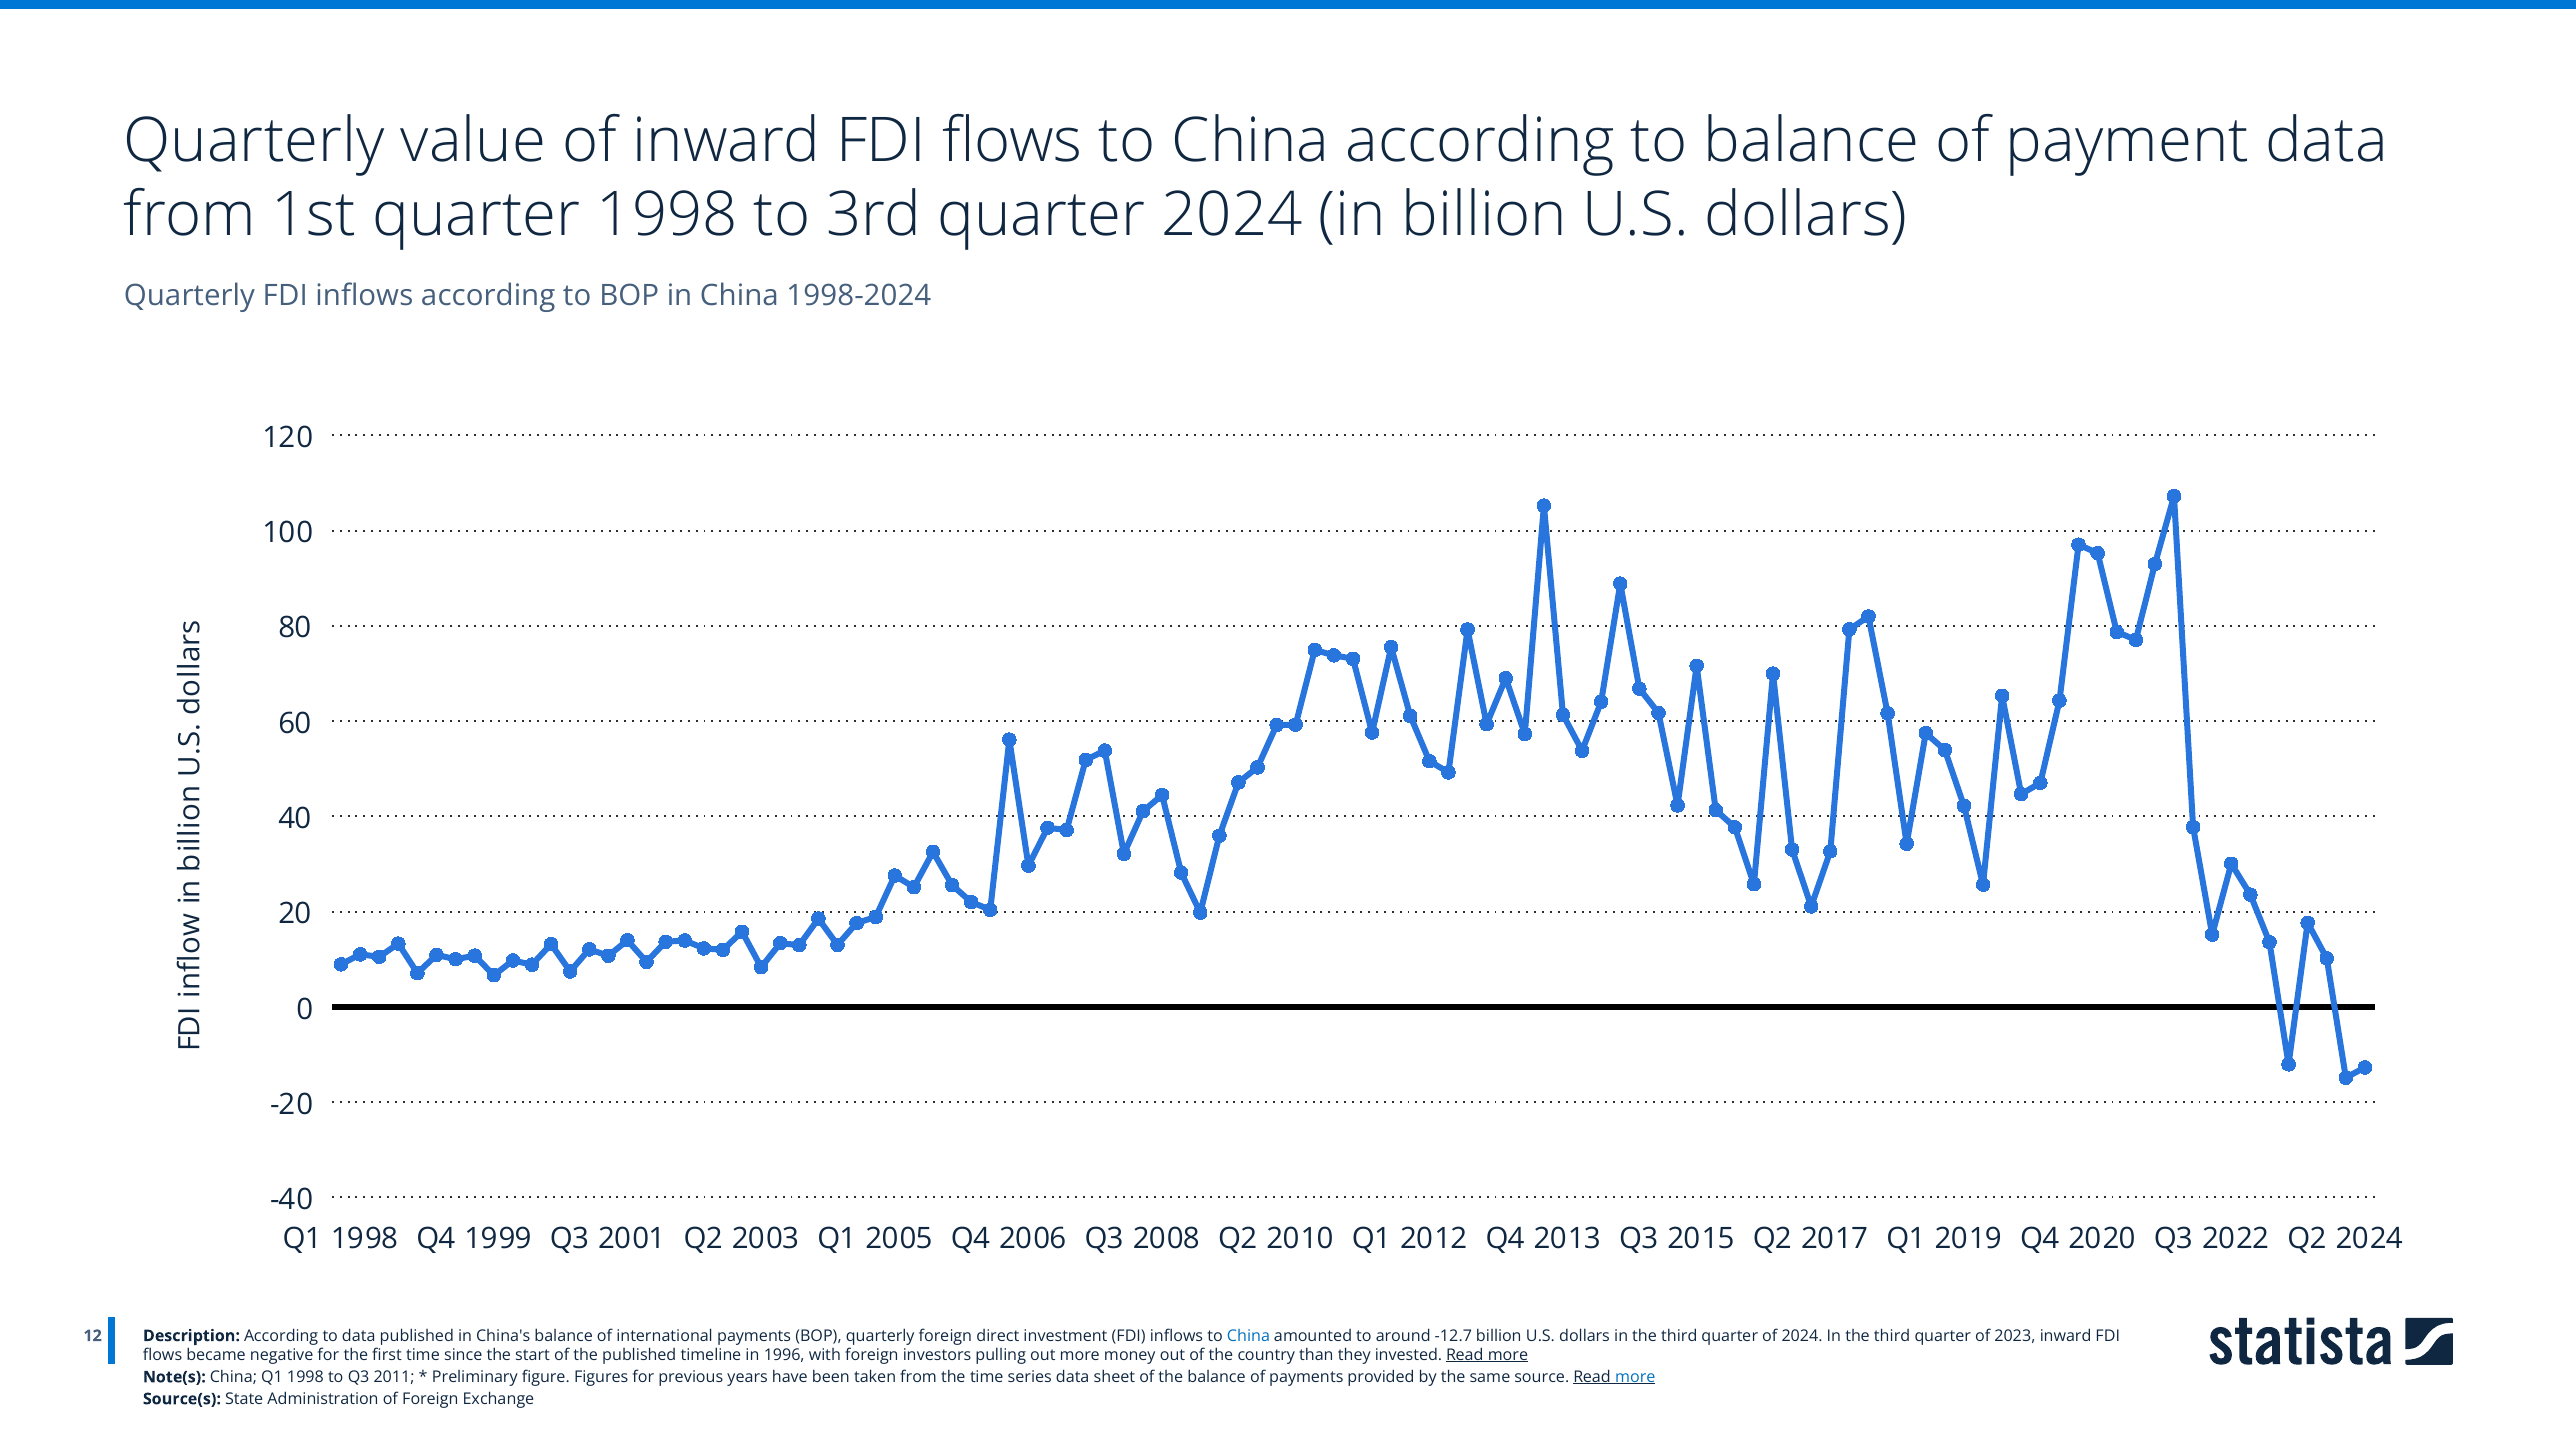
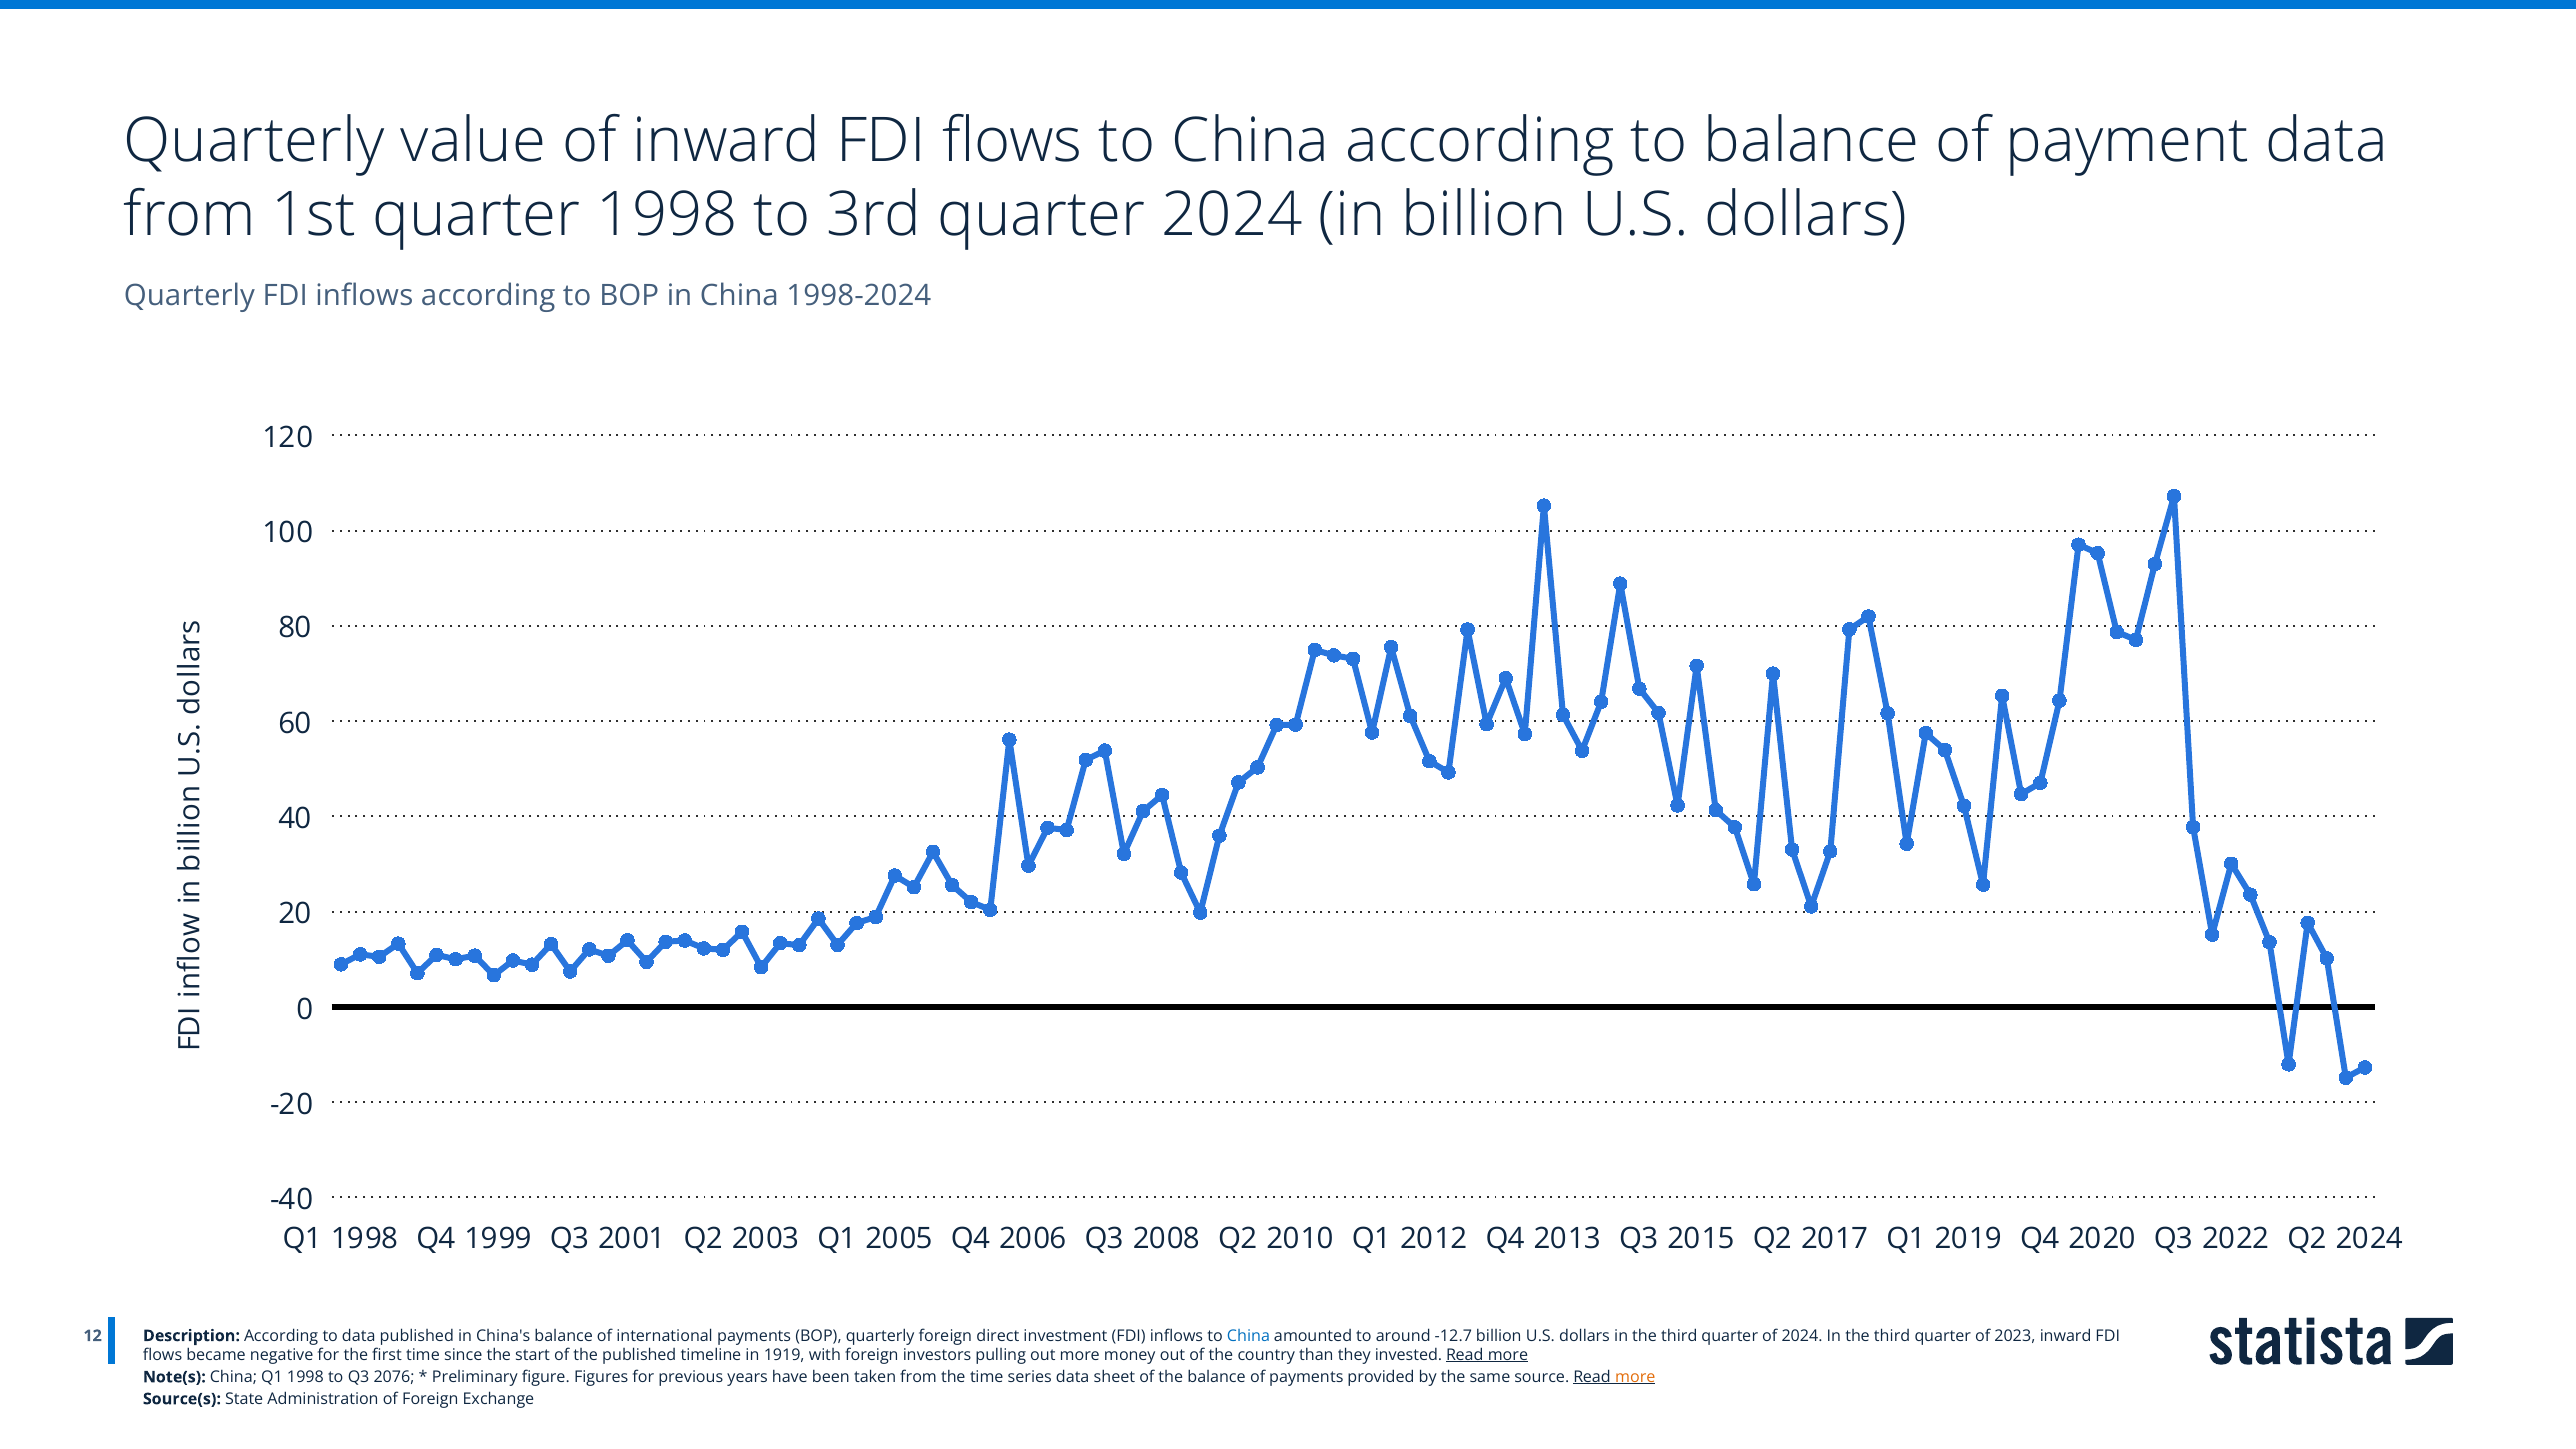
1996: 1996 -> 1919
2011: 2011 -> 2076
more at (1635, 1377) colour: blue -> orange
